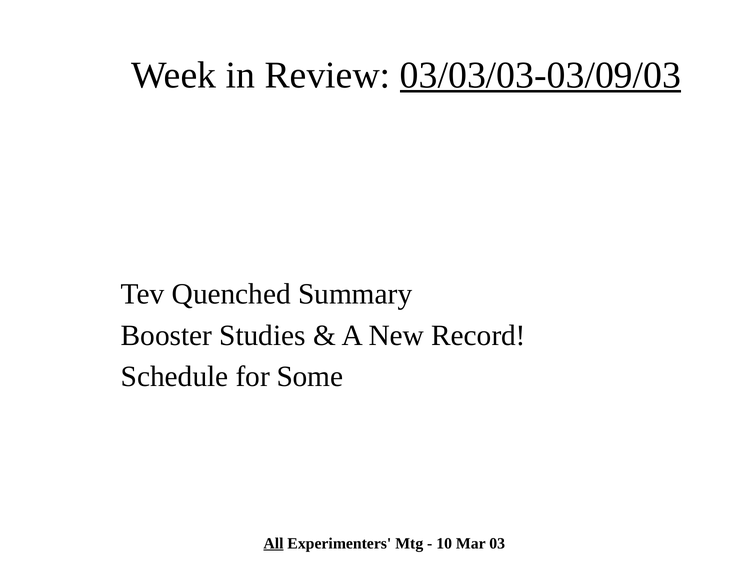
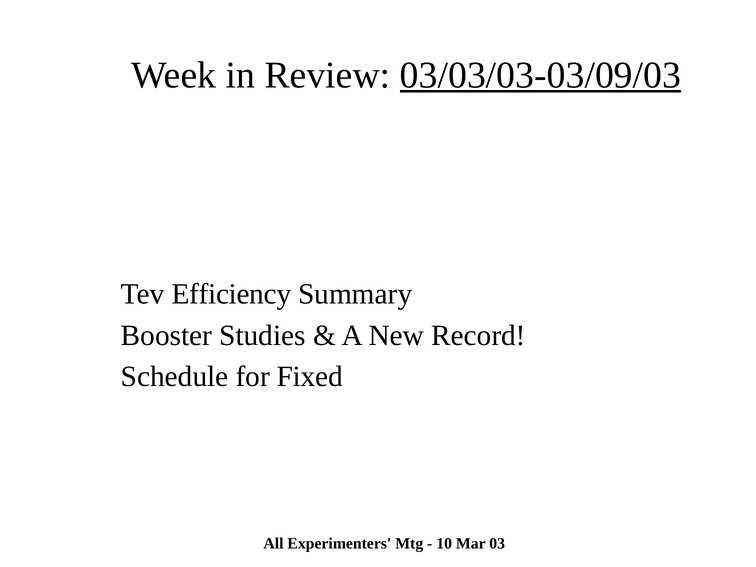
Quenched: Quenched -> Efficiency
Some: Some -> Fixed
All underline: present -> none
